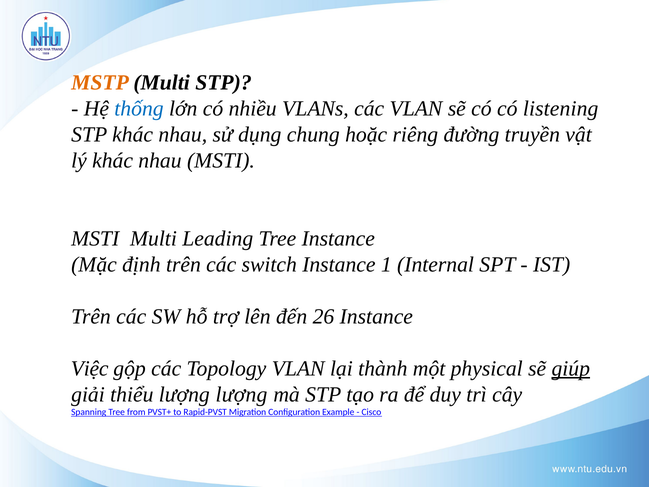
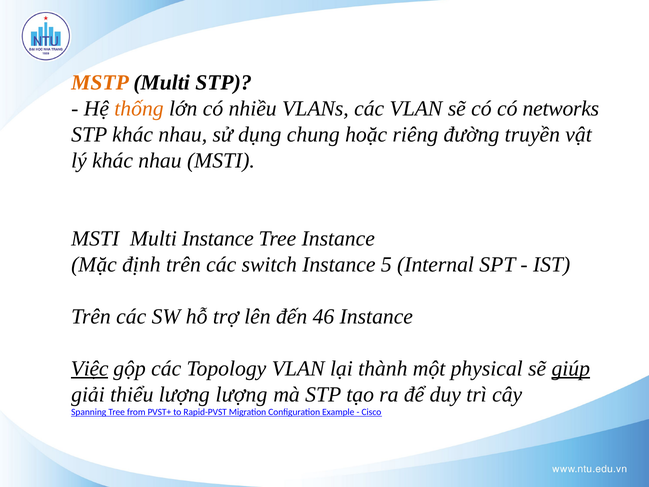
thống colour: blue -> orange
listening: listening -> networks
Multi Leading: Leading -> Instance
1: 1 -> 5
26: 26 -> 46
Việc underline: none -> present
